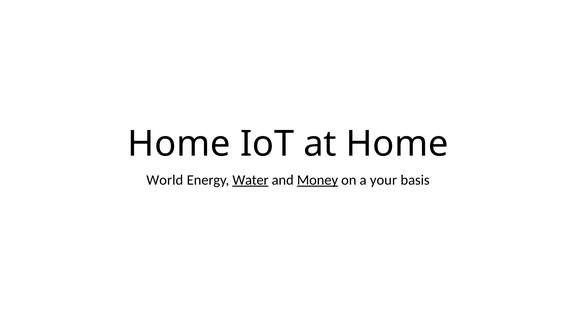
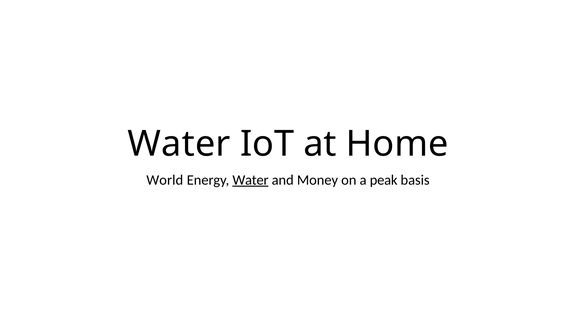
Home at (179, 144): Home -> Water
Money underline: present -> none
your: your -> peak
